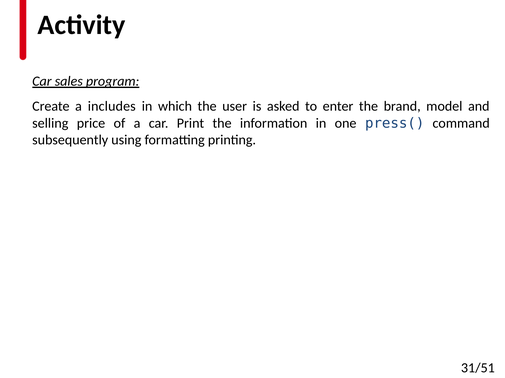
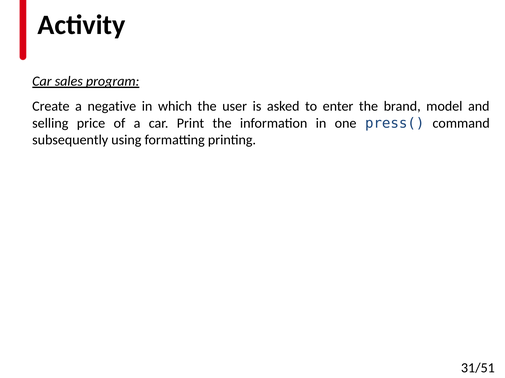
includes: includes -> negative
